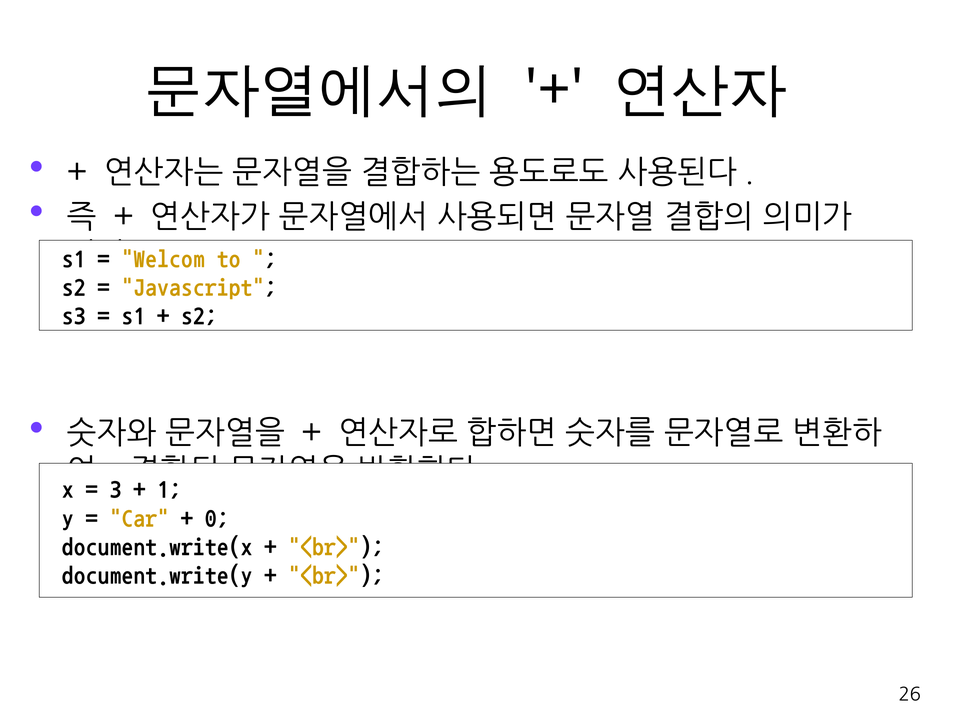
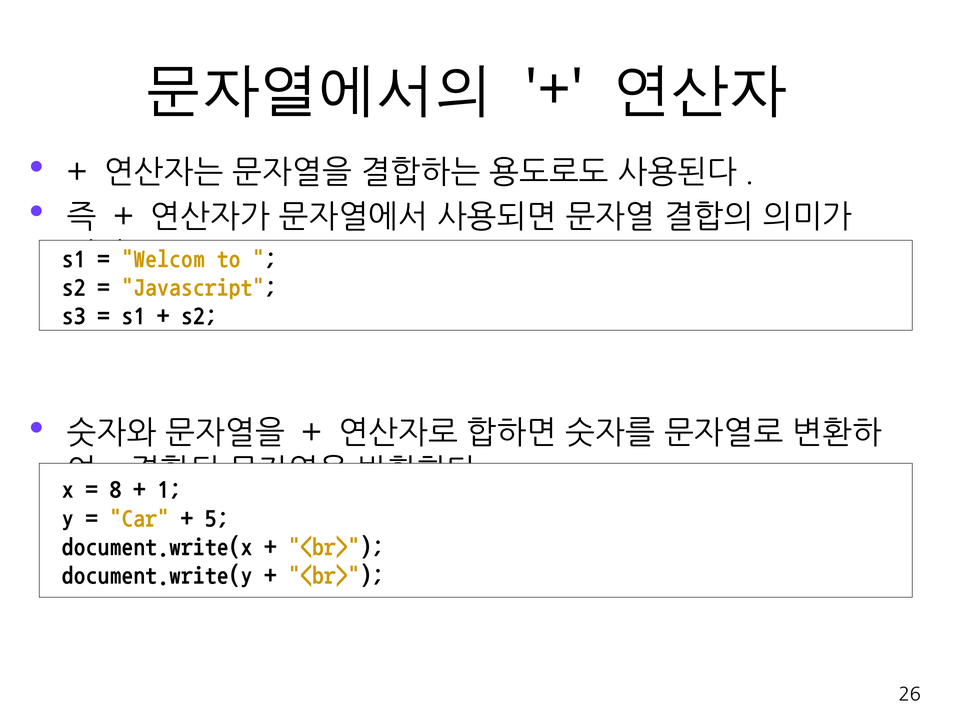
3: 3 -> 8
0: 0 -> 5
